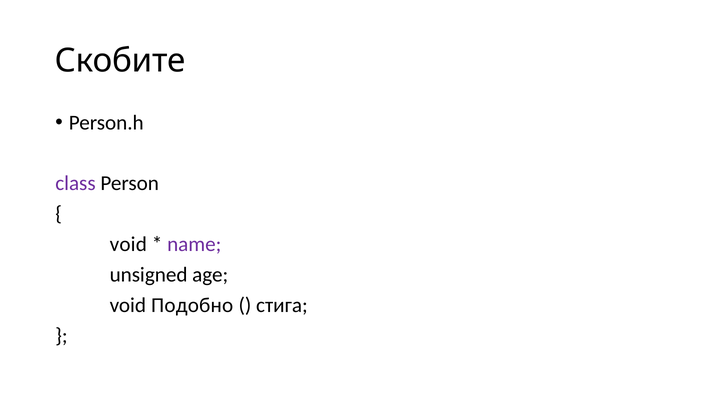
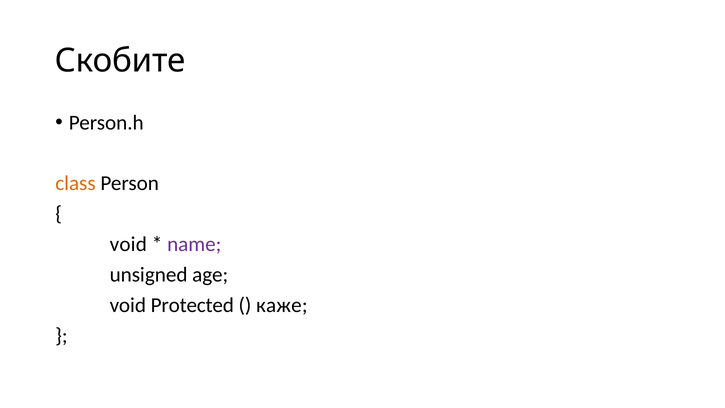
class colour: purple -> orange
Подобно: Подобно -> Protected
стига: стига -> каже
